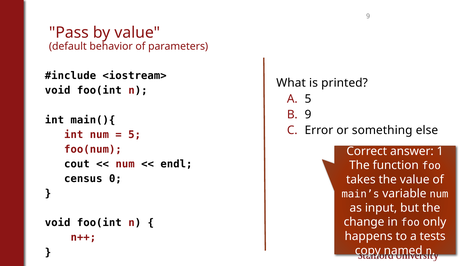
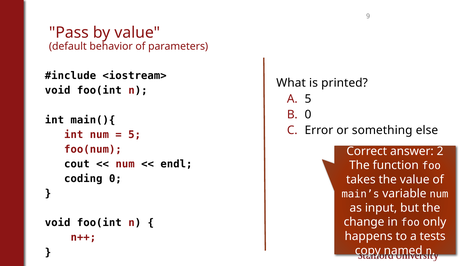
9 at (308, 114): 9 -> 0
1: 1 -> 2
census: census -> coding
